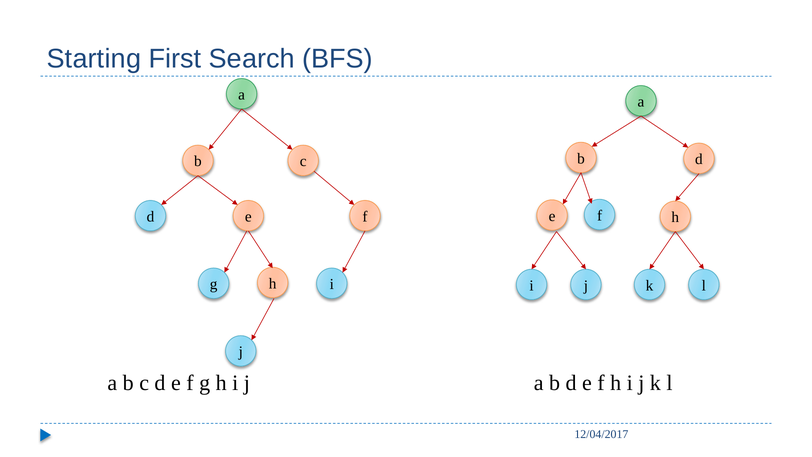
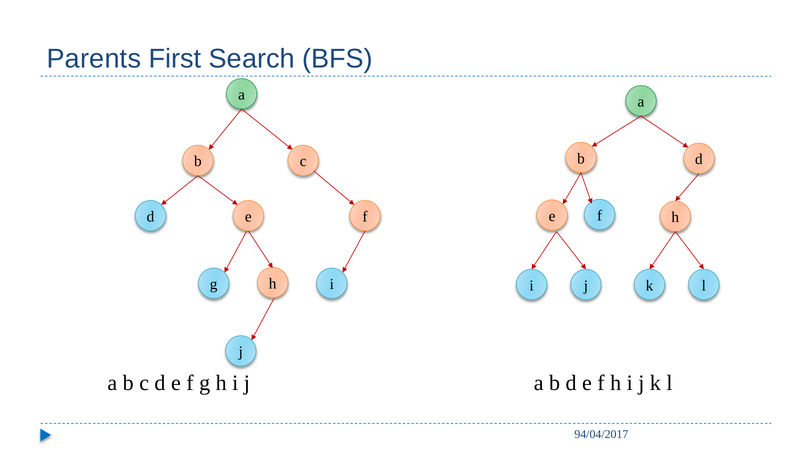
Starting: Starting -> Parents
12/04/2017: 12/04/2017 -> 94/04/2017
